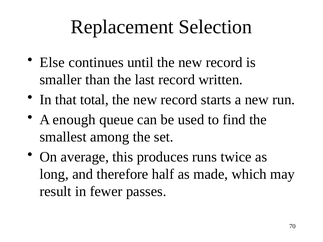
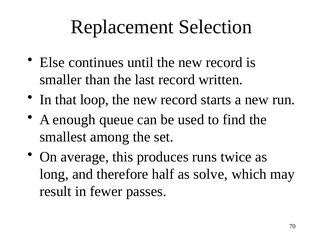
total: total -> loop
made: made -> solve
